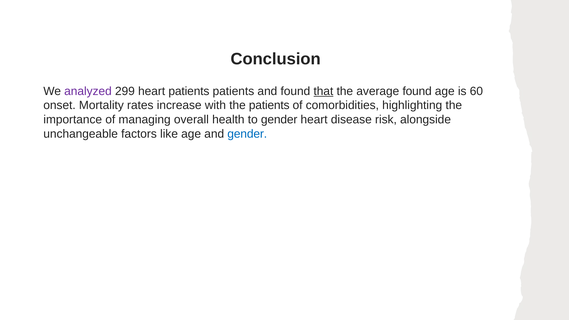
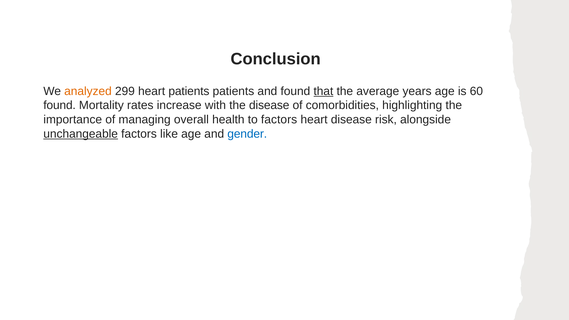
analyzed colour: purple -> orange
average found: found -> years
onset at (60, 105): onset -> found
the patients: patients -> disease
to gender: gender -> factors
unchangeable underline: none -> present
